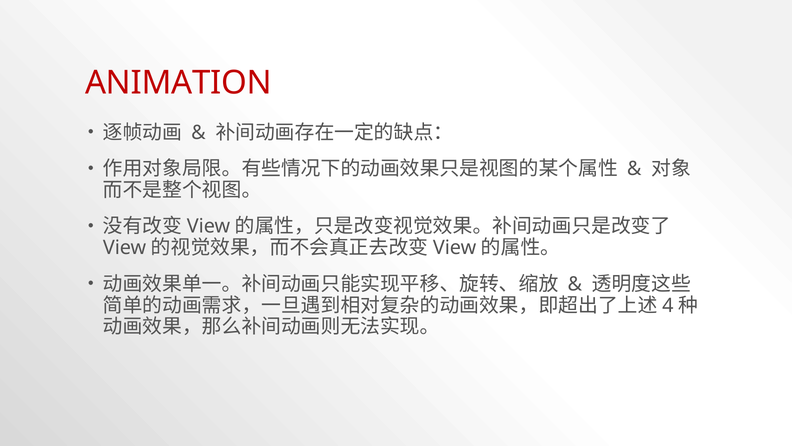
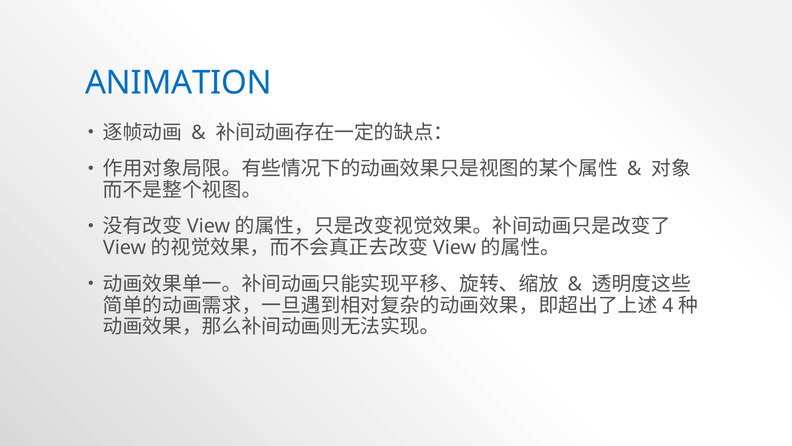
ANIMATION colour: red -> blue
